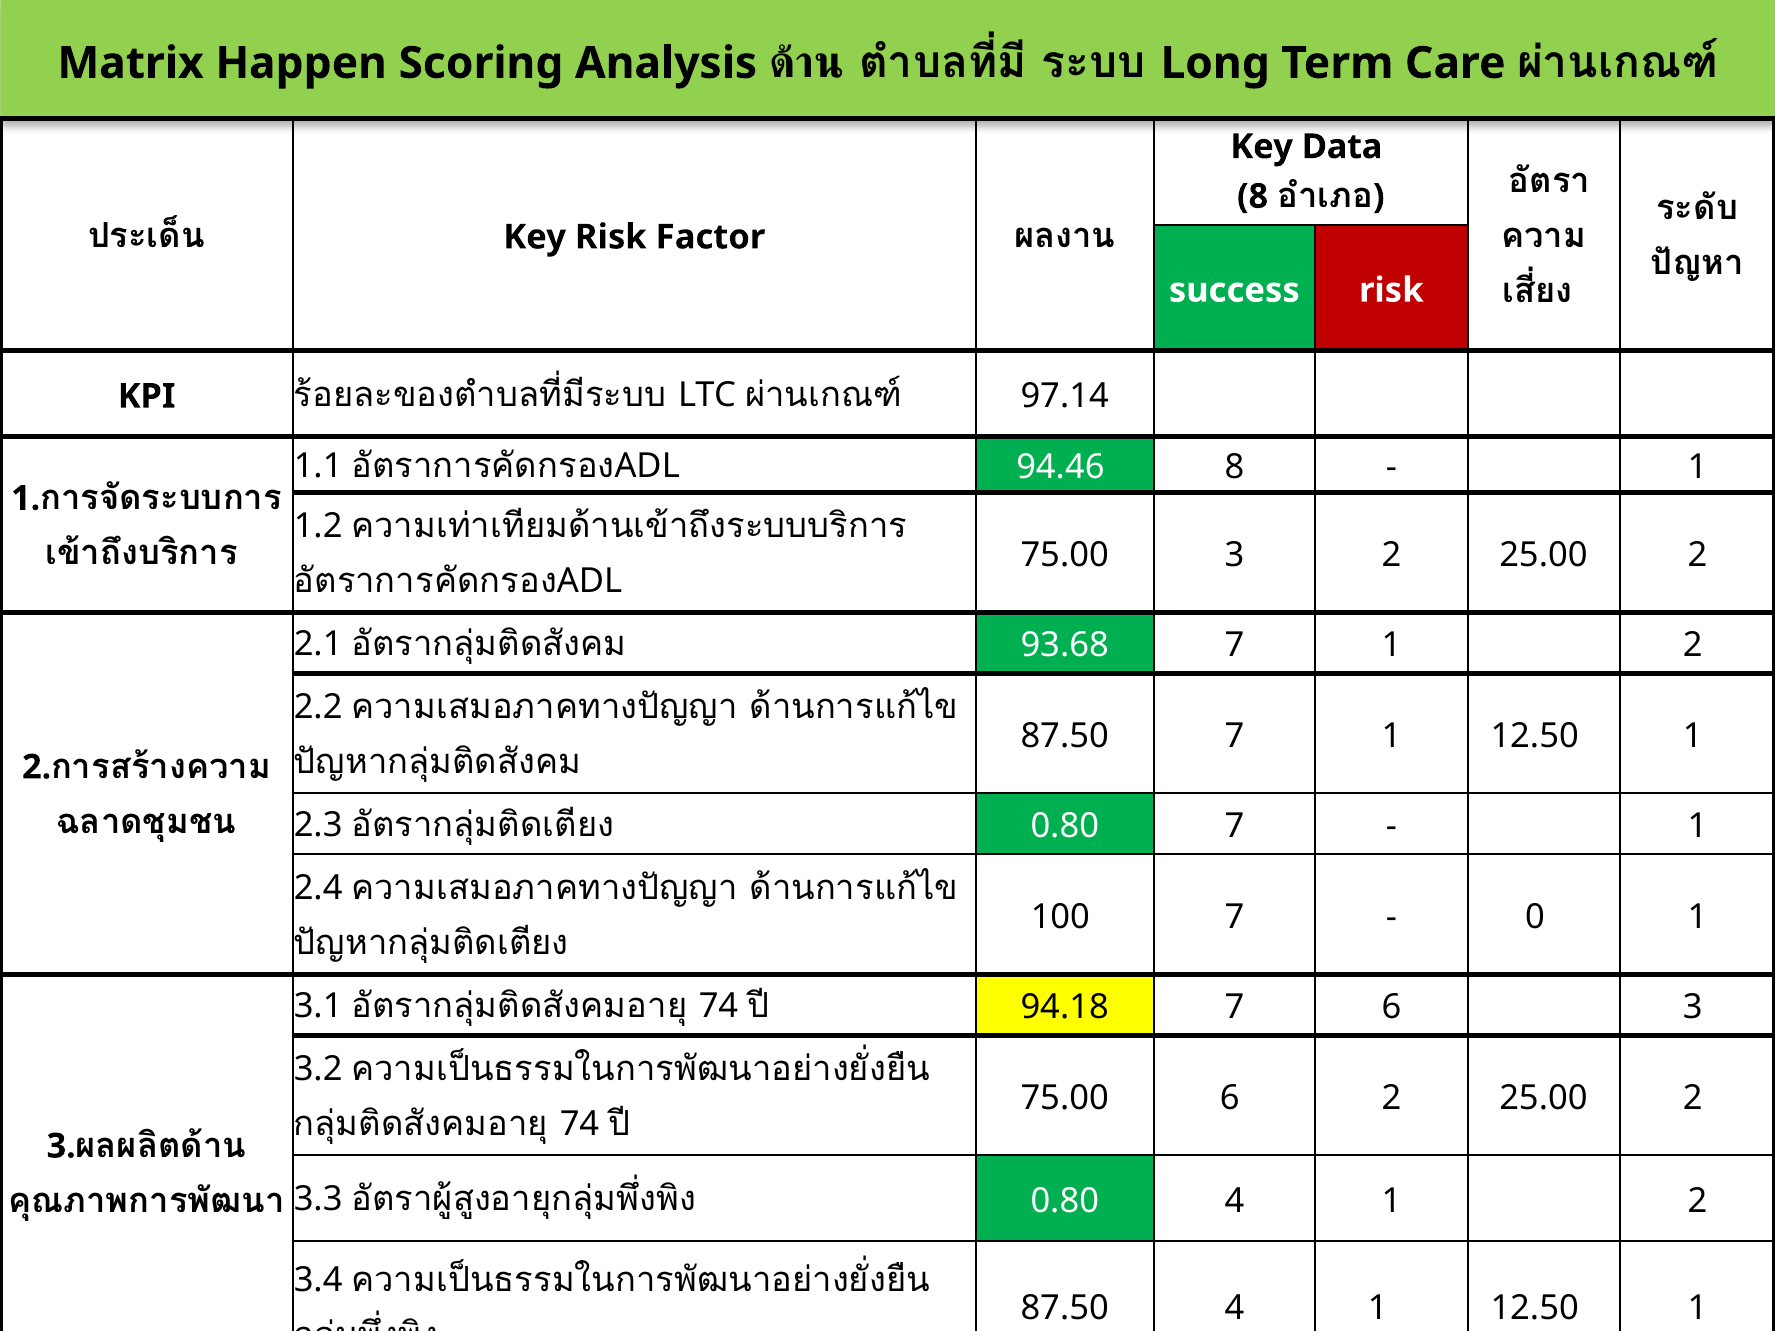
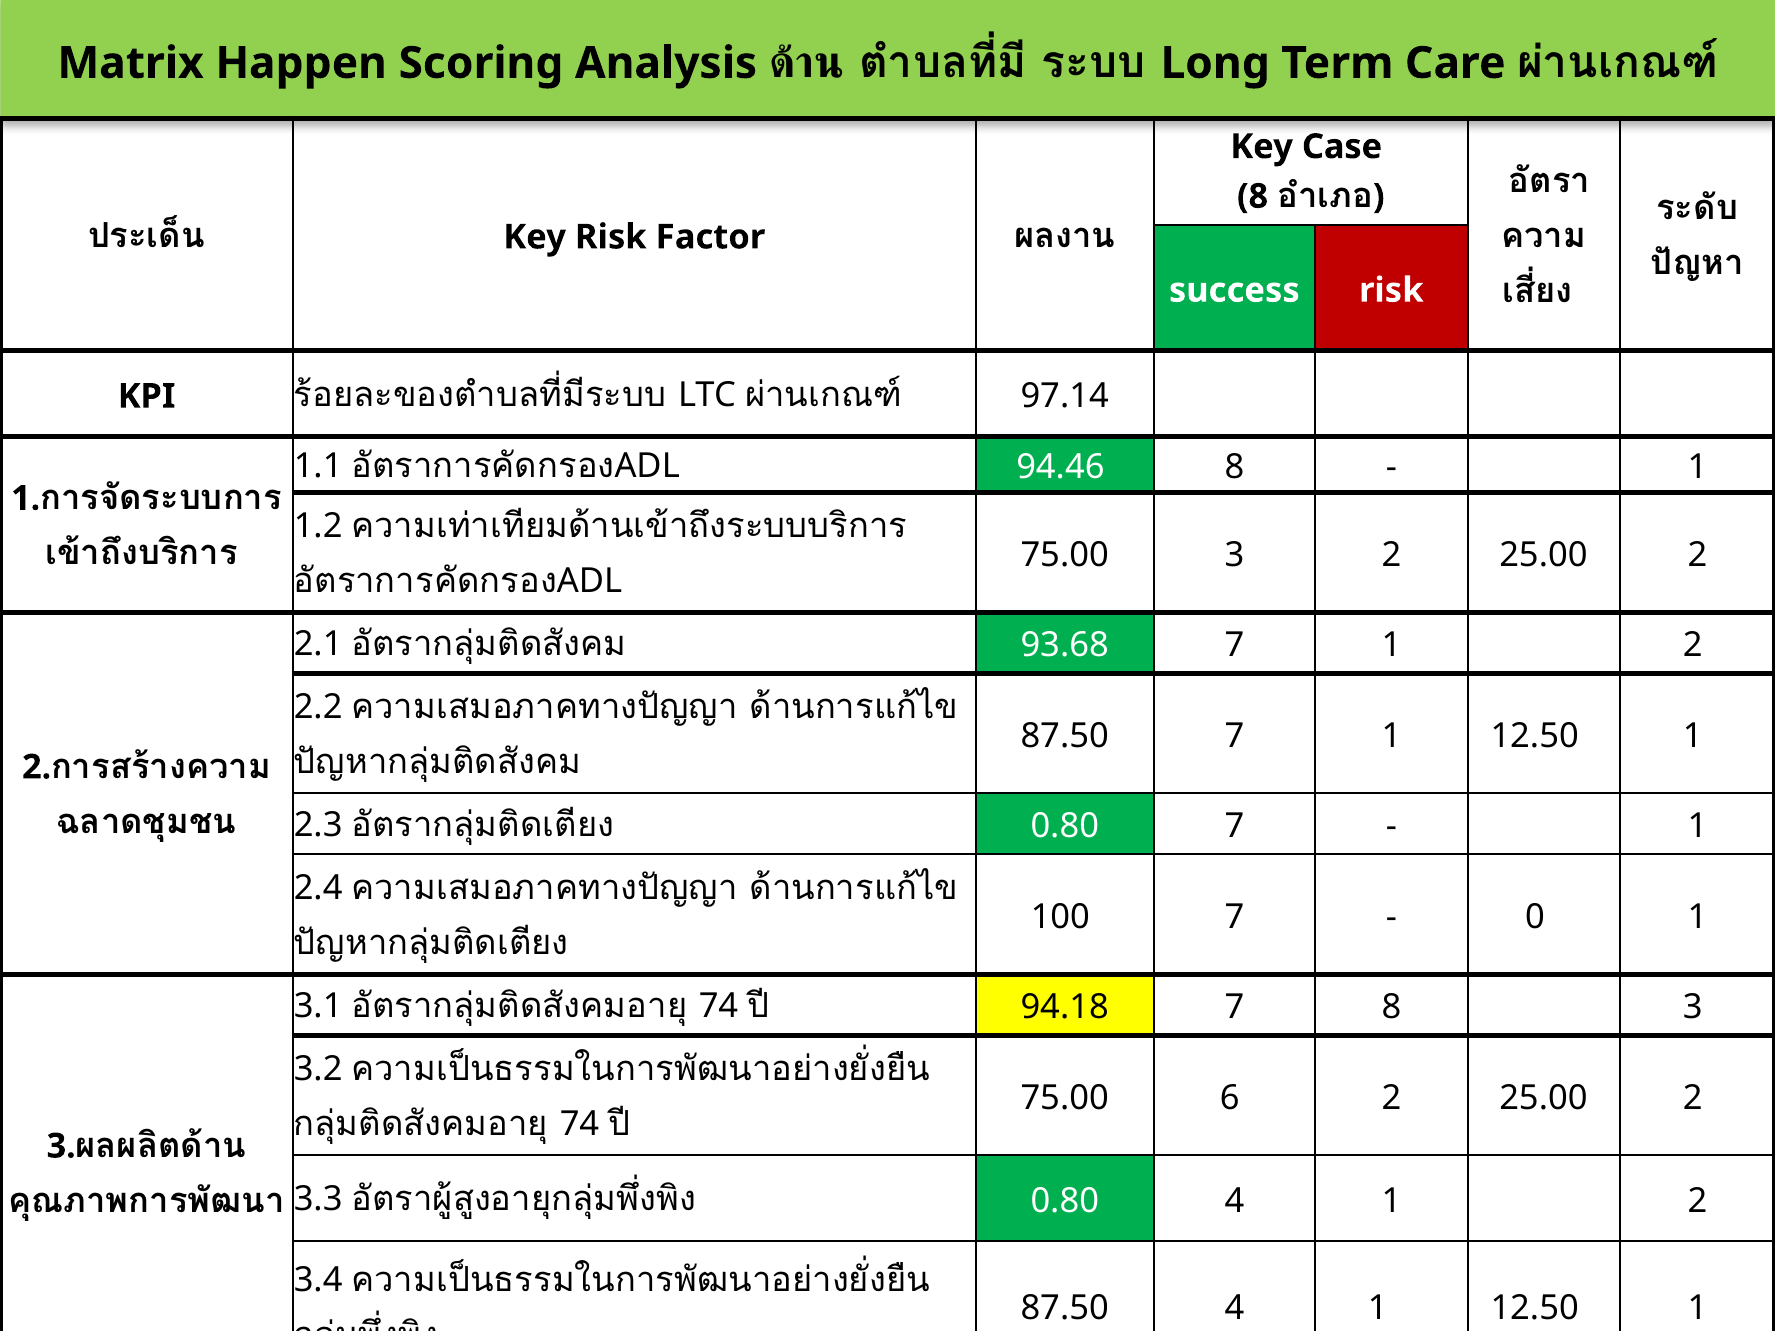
Data: Data -> Case
7 6: 6 -> 8
